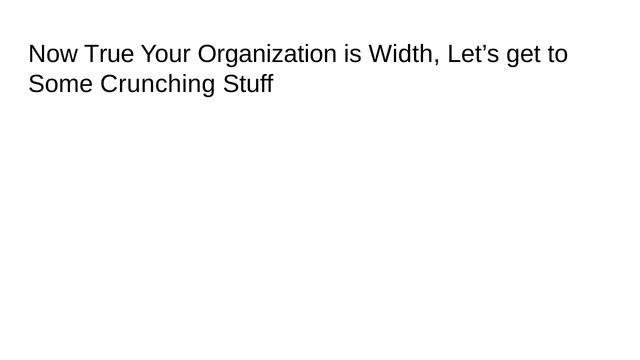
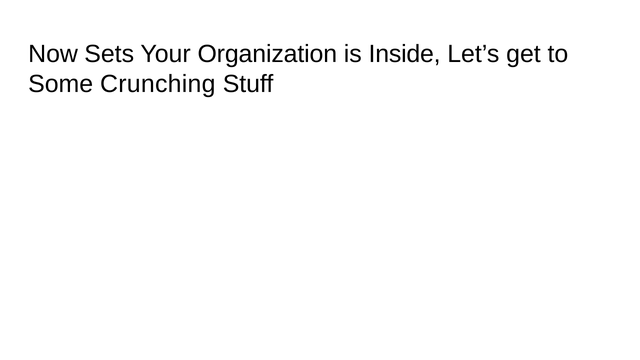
True: True -> Sets
Width: Width -> Inside
